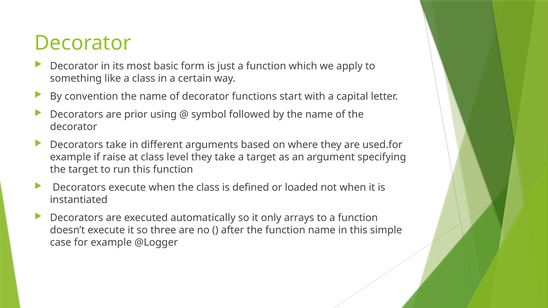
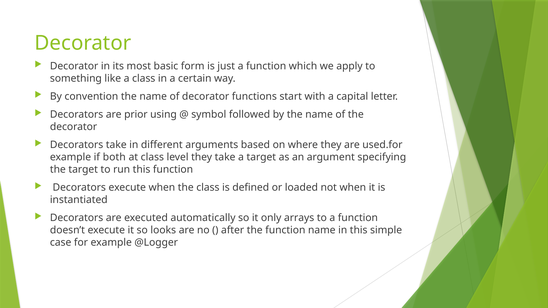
raise: raise -> both
three: three -> looks
